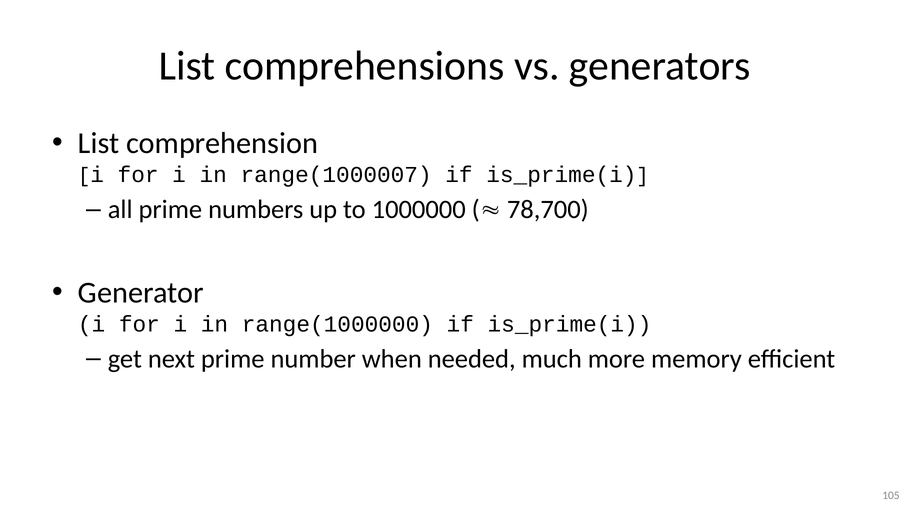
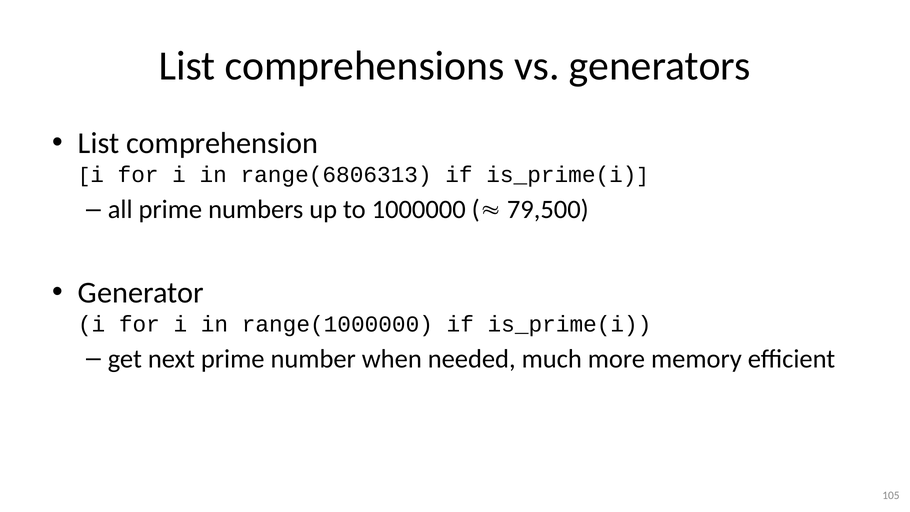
range(1000007: range(1000007 -> range(6806313
78,700: 78,700 -> 79,500
